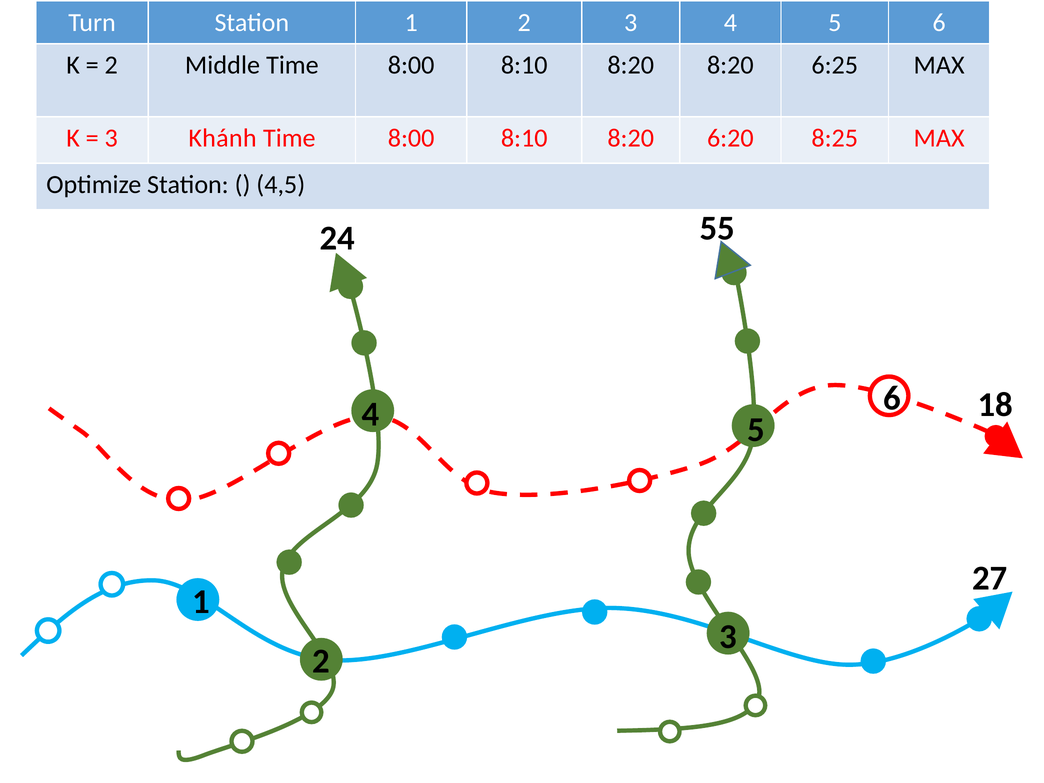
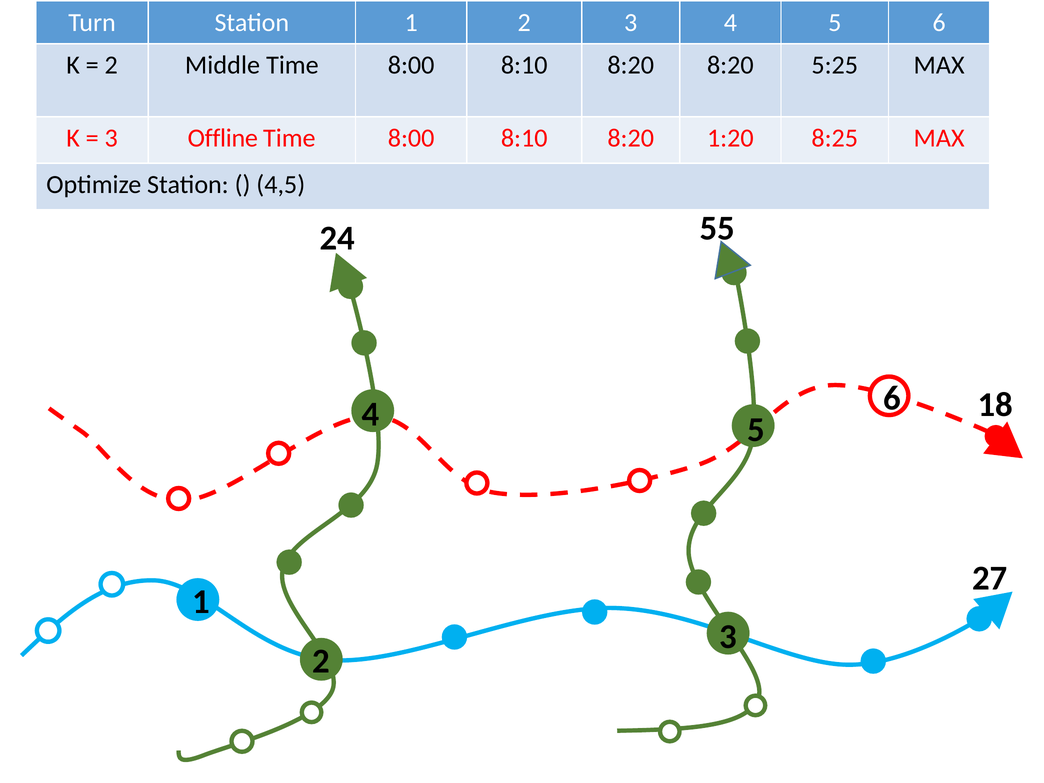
6:25: 6:25 -> 5:25
Khánh: Khánh -> Offline
6:20: 6:20 -> 1:20
